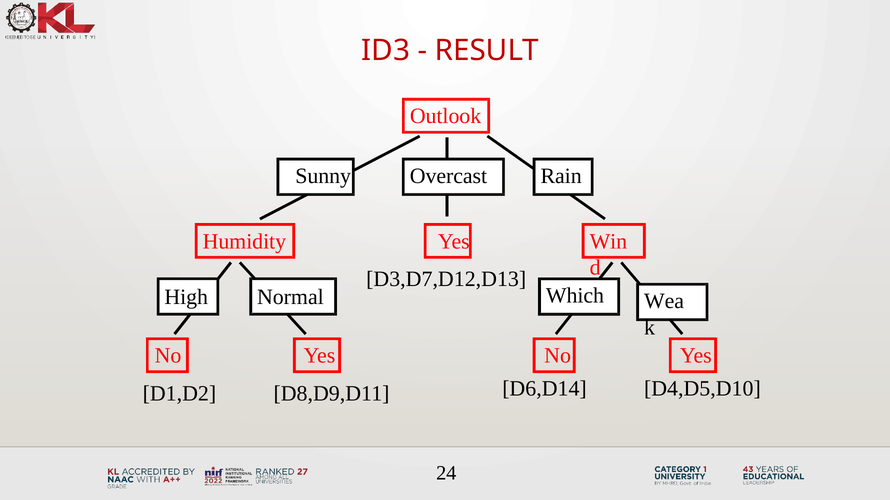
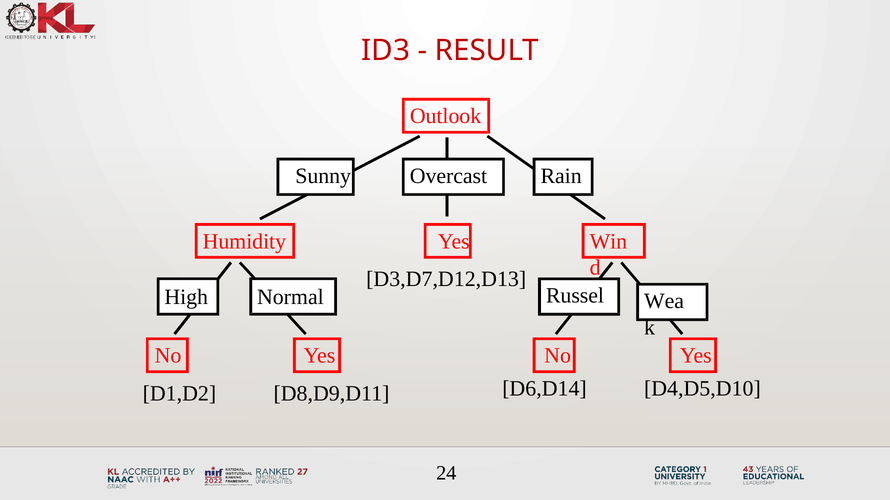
Which: Which -> Russel
